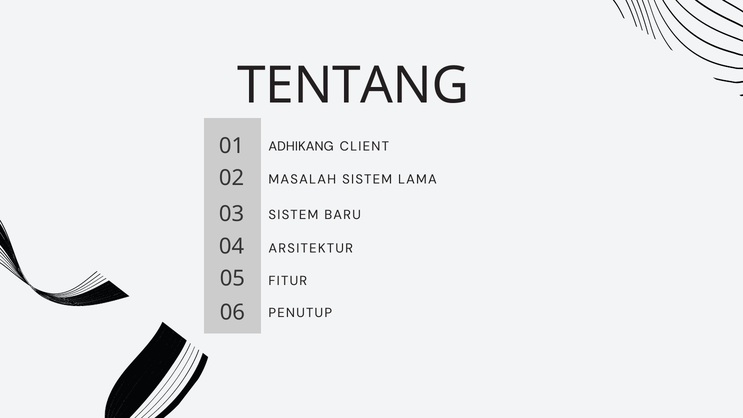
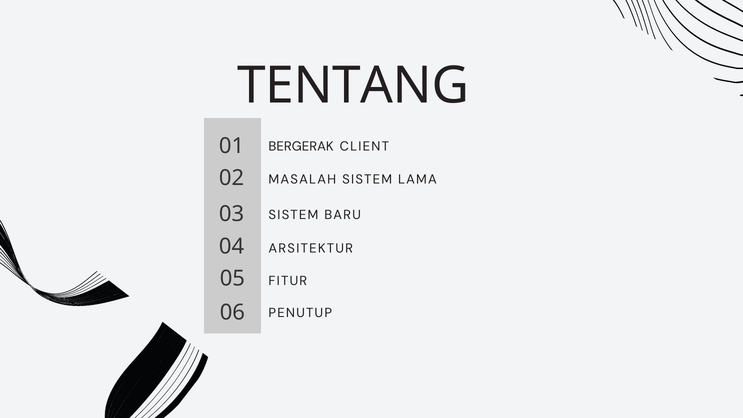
ADHIKANG: ADHIKANG -> BERGERAK
